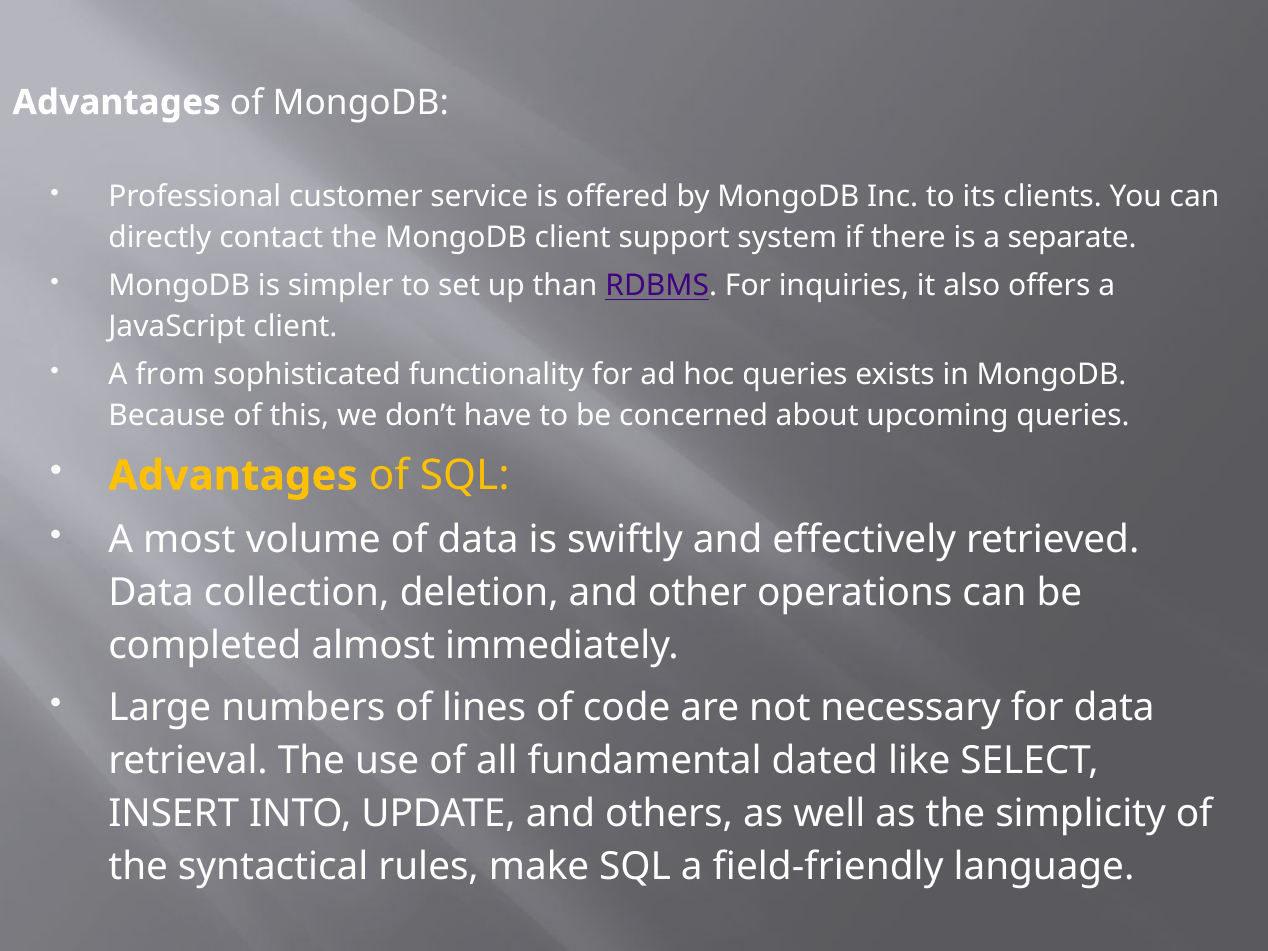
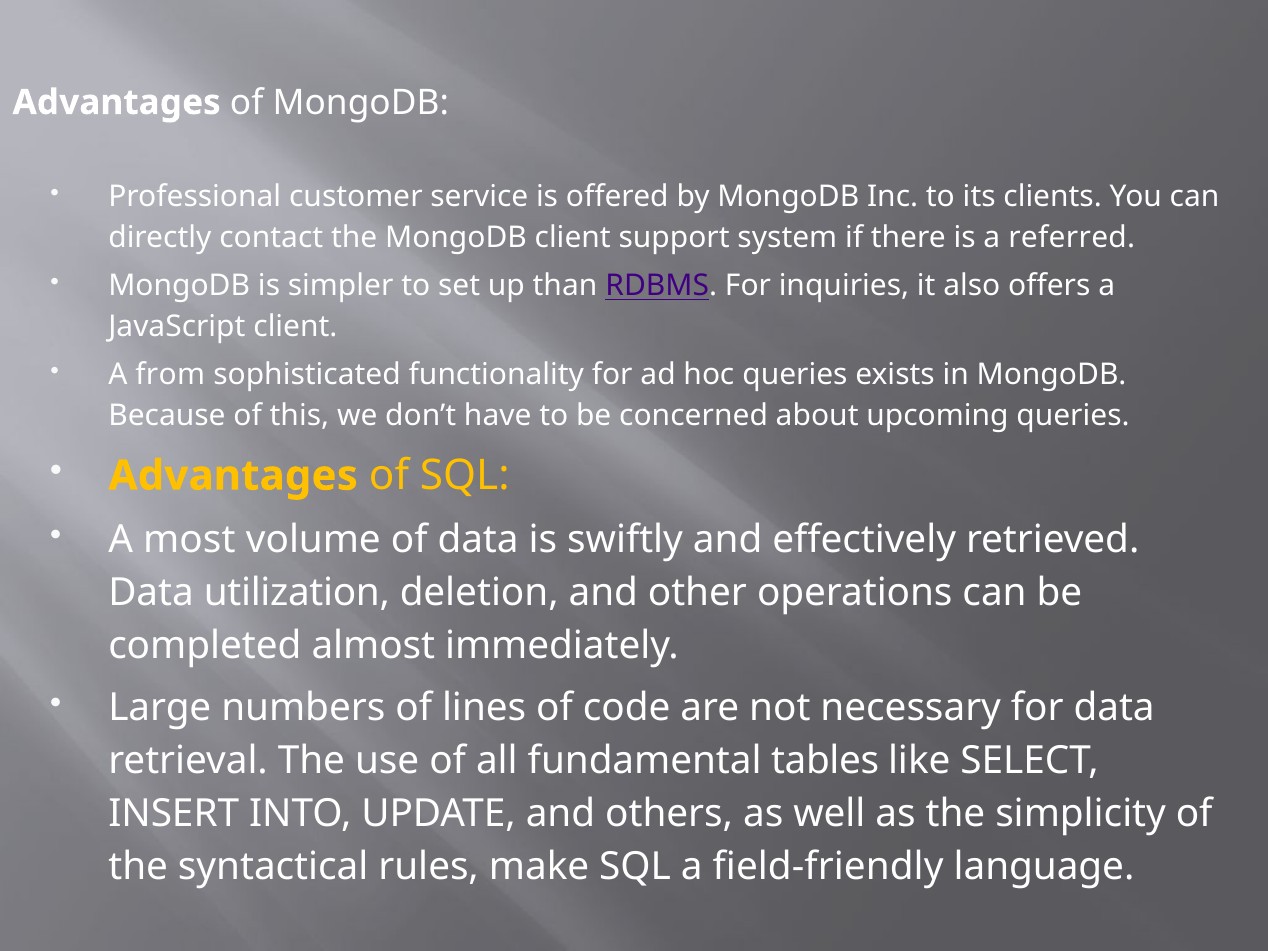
separate: separate -> referred
collection: collection -> utilization
dated: dated -> tables
